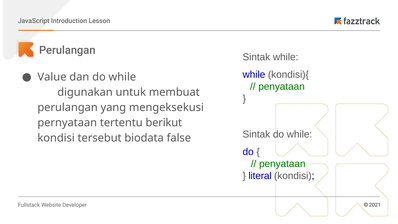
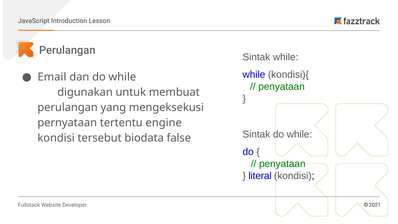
Value: Value -> Email
berikut: berikut -> engine
